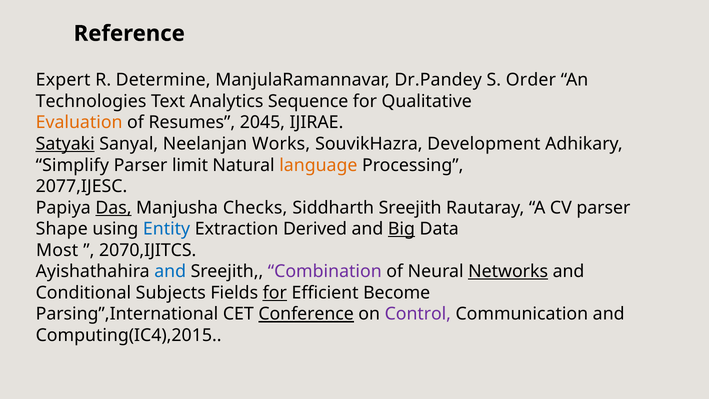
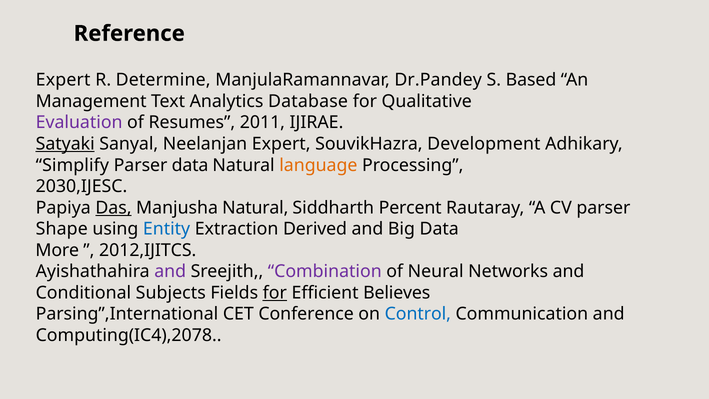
Order: Order -> Based
Technologies: Technologies -> Management
Sequence: Sequence -> Database
Evaluation colour: orange -> purple
2045: 2045 -> 2011
Neelanjan Works: Works -> Expert
Parser limit: limit -> data
2077,IJESC: 2077,IJESC -> 2030,IJESC
Manjusha Checks: Checks -> Natural
Siddharth Sreejith: Sreejith -> Percent
Big underline: present -> none
Most: Most -> More
2070,IJITCS: 2070,IJITCS -> 2012,IJITCS
and at (170, 271) colour: blue -> purple
Networks underline: present -> none
Become: Become -> Believes
Conference underline: present -> none
Control colour: purple -> blue
Computing(IC4),2015: Computing(IC4),2015 -> Computing(IC4),2078
